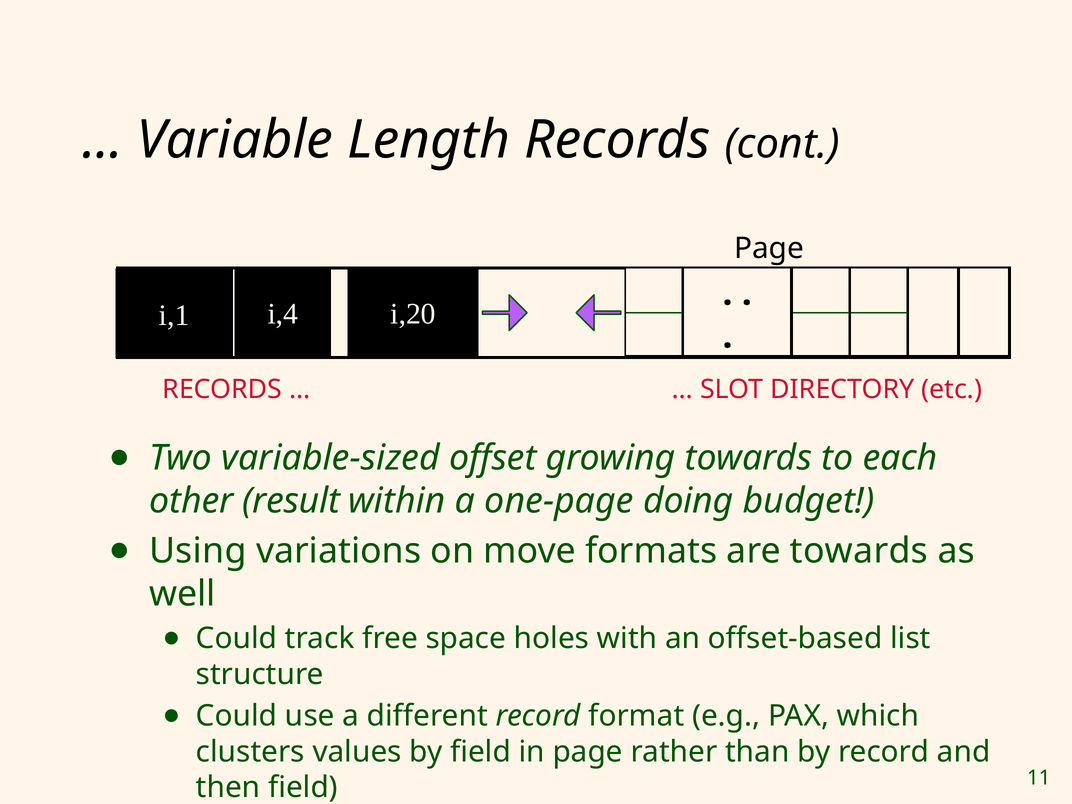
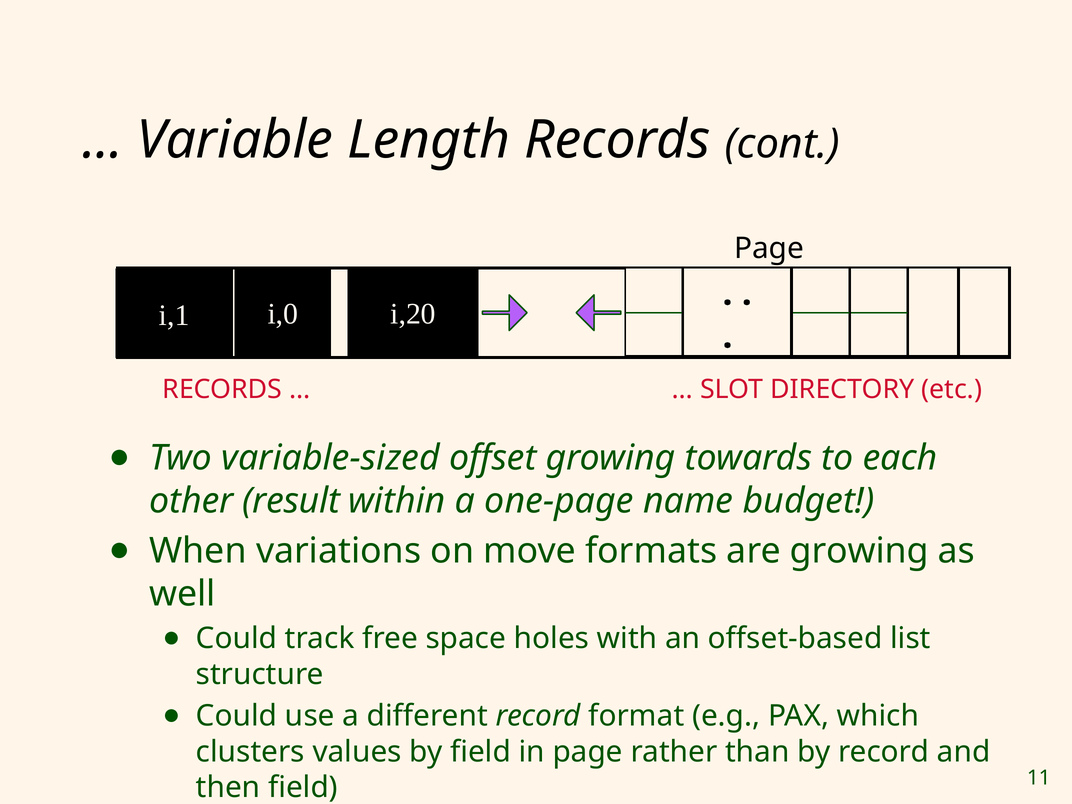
i,4: i,4 -> i,0
doing: doing -> name
Using: Using -> When
are towards: towards -> growing
